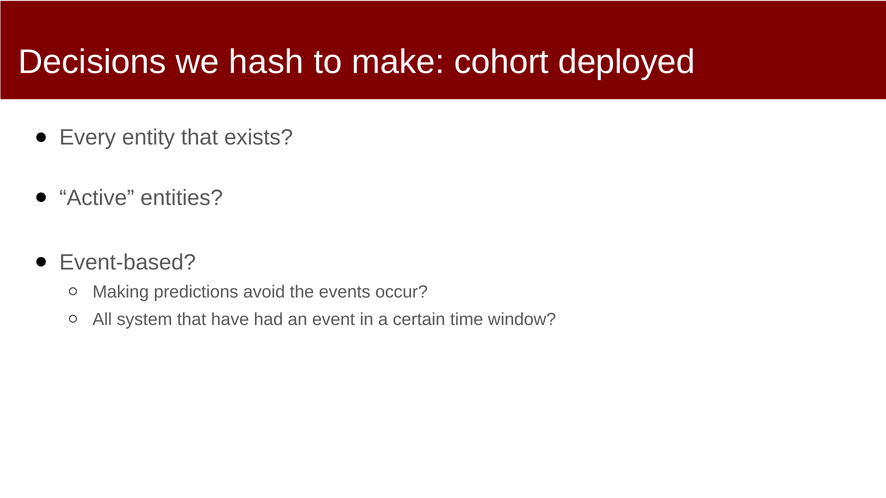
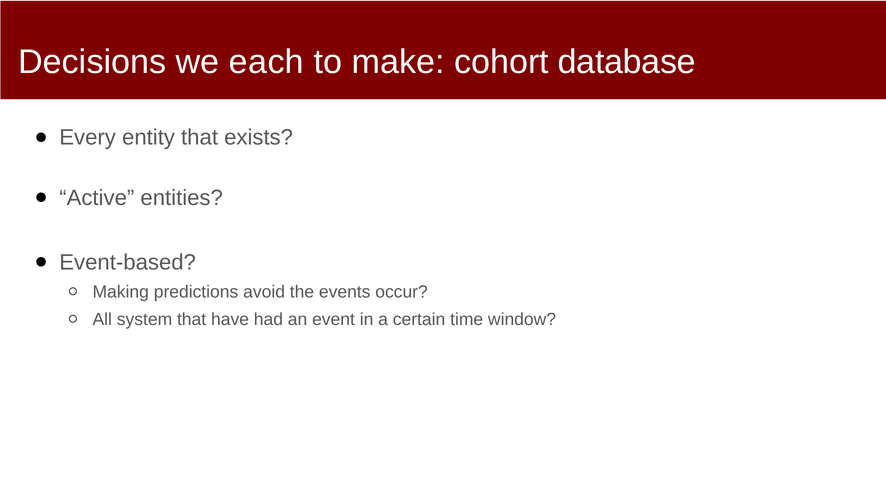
hash: hash -> each
deployed: deployed -> database
